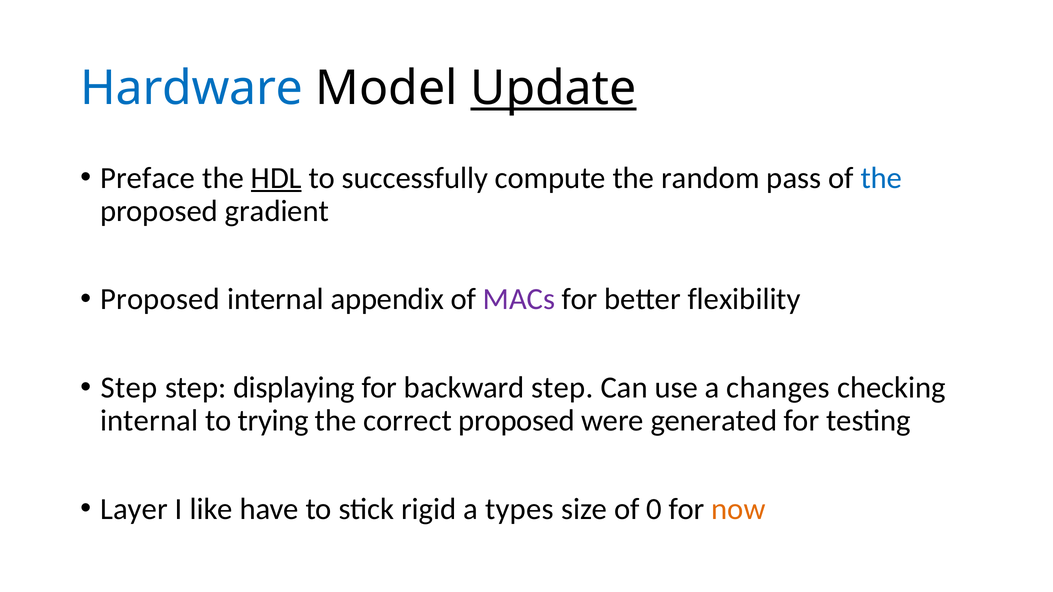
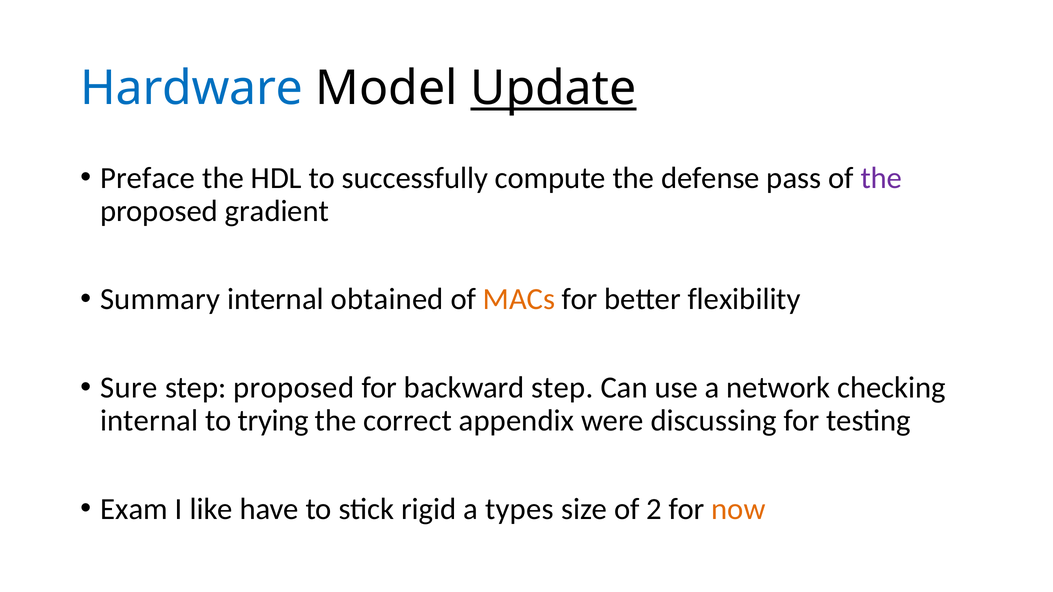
HDL underline: present -> none
random: random -> defense
the at (881, 178) colour: blue -> purple
Proposed at (160, 300): Proposed -> Summary
appendix: appendix -> obtained
MACs colour: purple -> orange
Step at (129, 388): Step -> Sure
step displaying: displaying -> proposed
changes: changes -> network
correct proposed: proposed -> appendix
generated: generated -> discussing
Layer: Layer -> Exam
0: 0 -> 2
